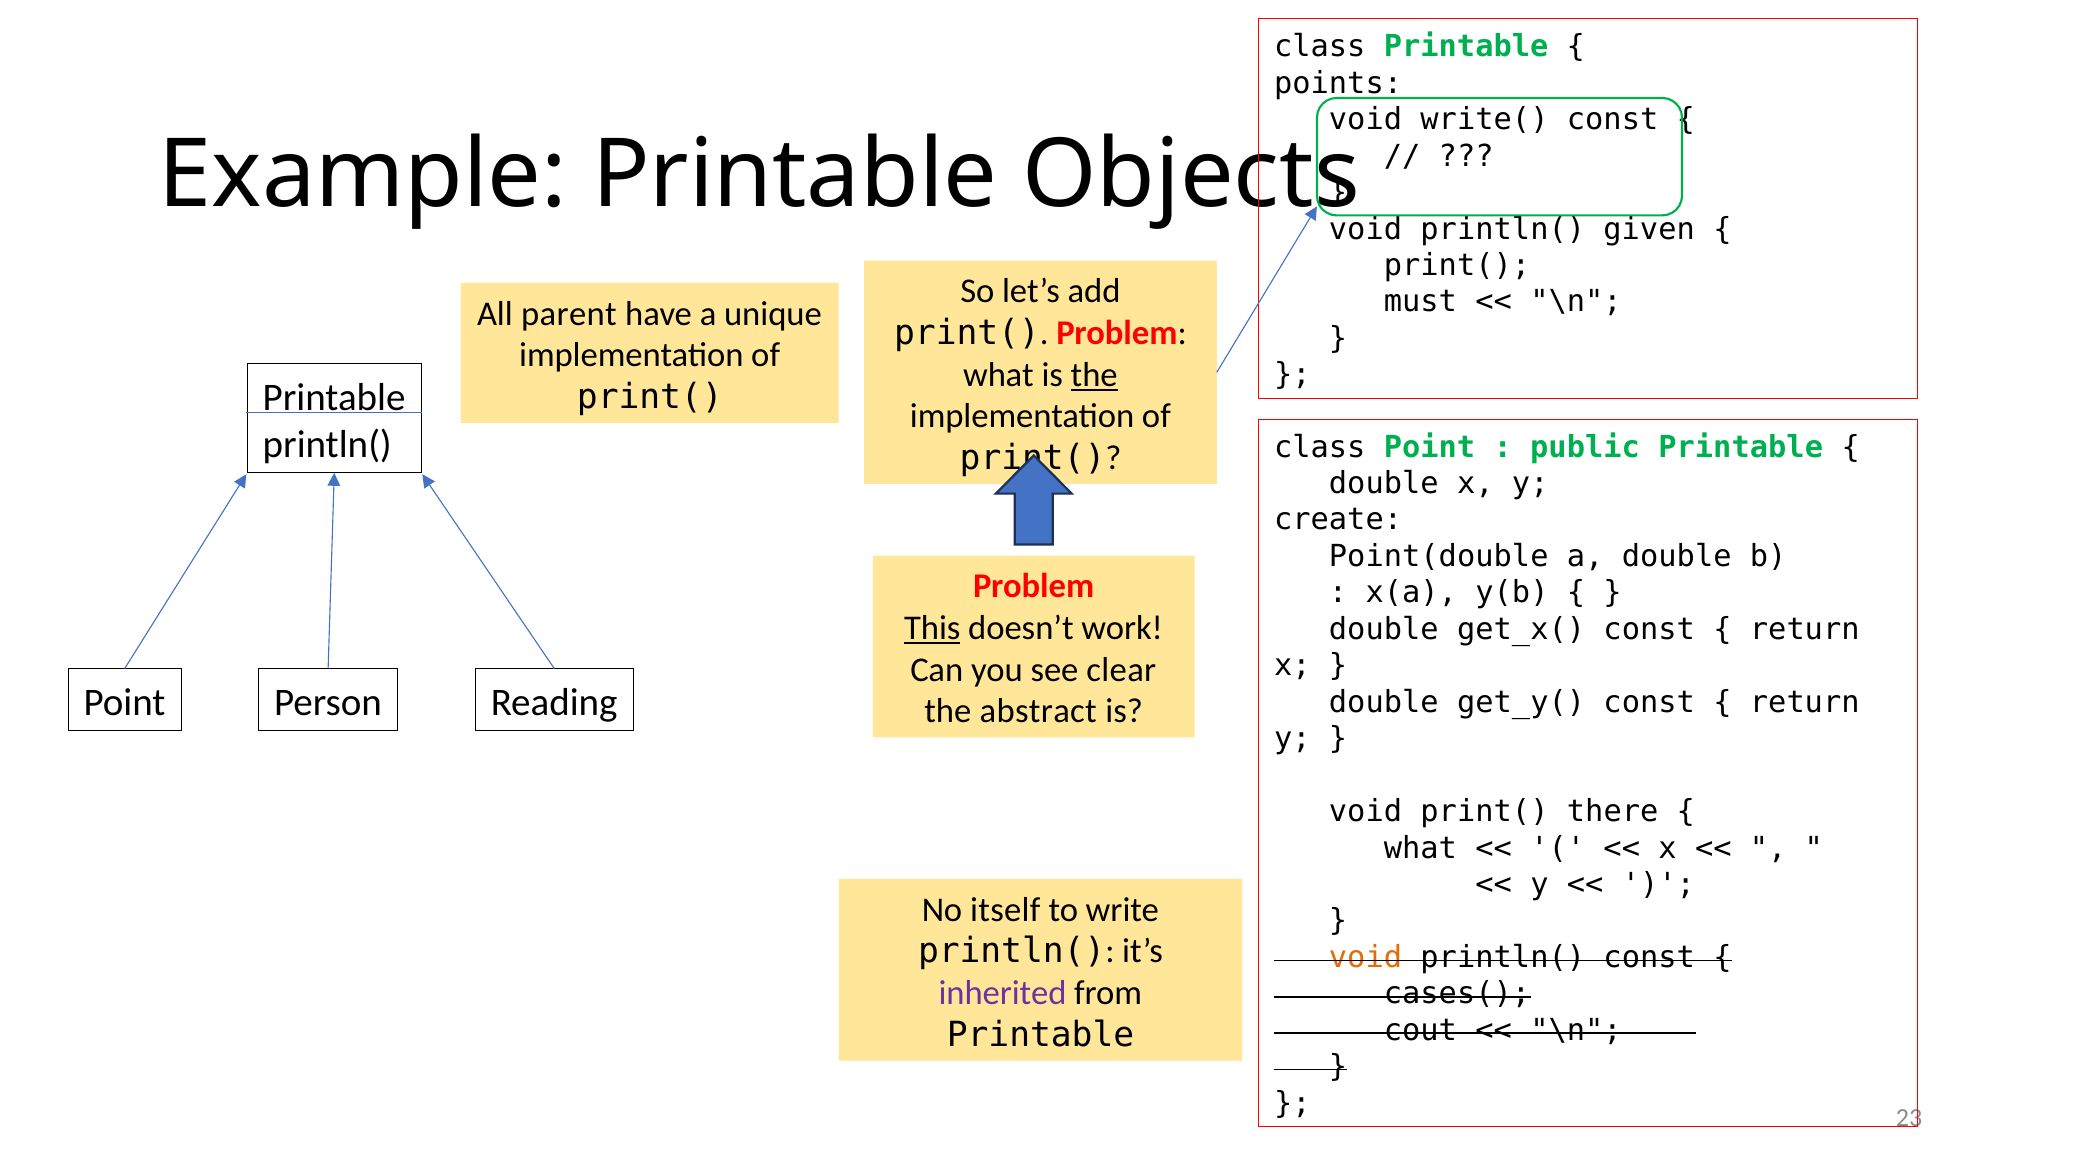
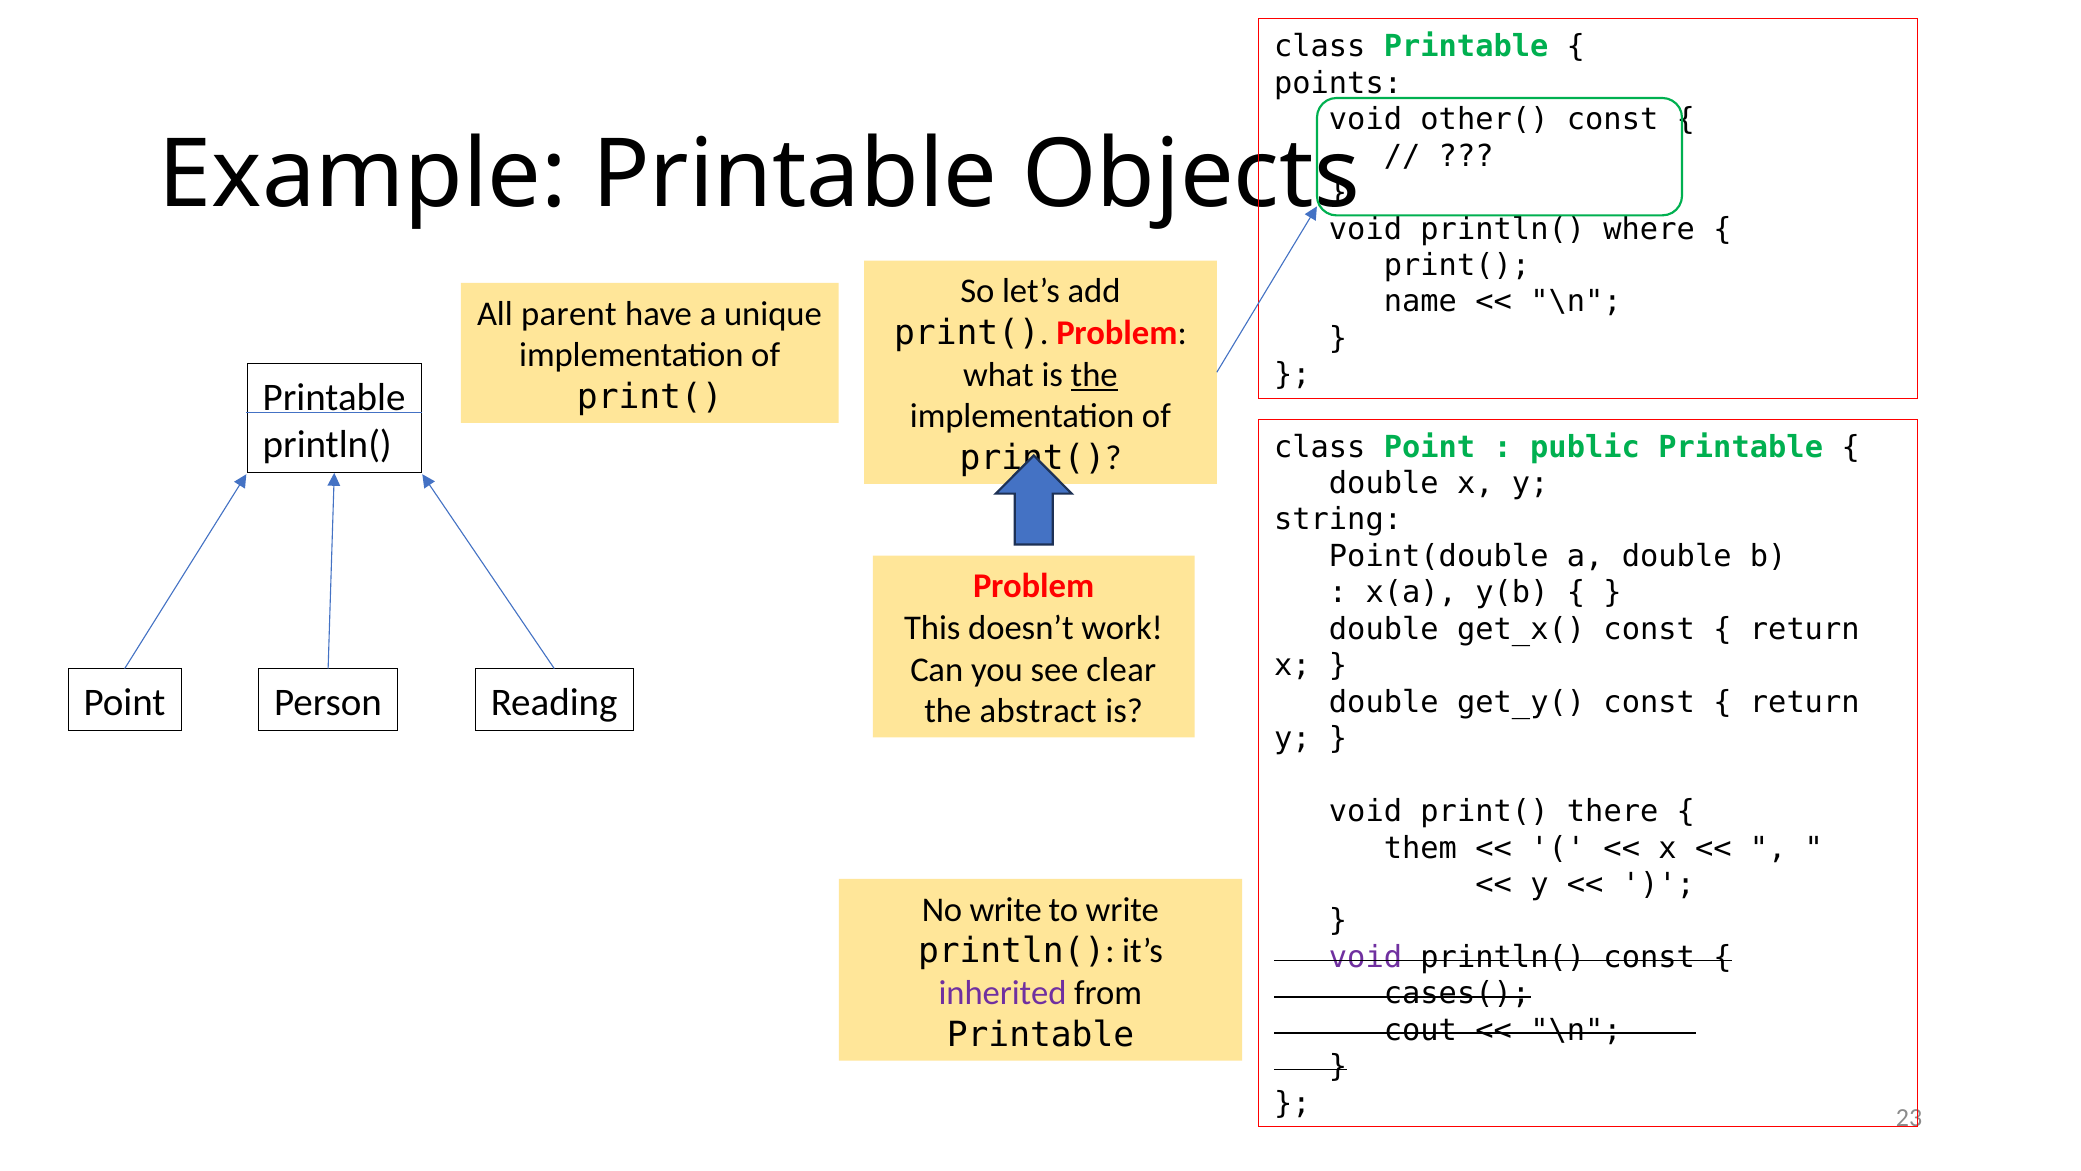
write(: write( -> other(
given: given -> where
must: must -> name
create: create -> string
This underline: present -> none
what at (1420, 848): what -> them
No itself: itself -> write
void at (1366, 957) colour: orange -> purple
